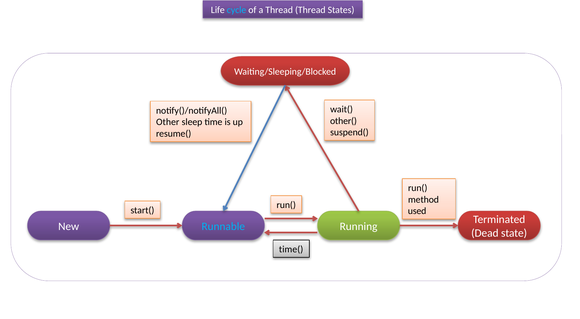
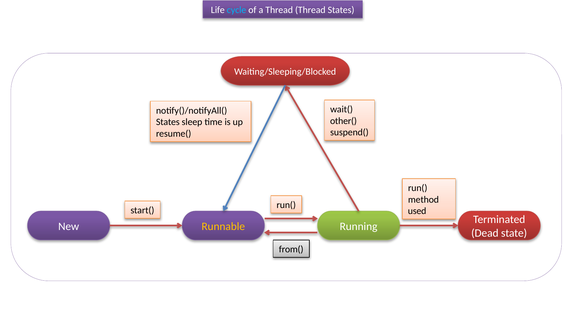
Other at (168, 122): Other -> States
Runnable colour: light blue -> yellow
time(: time( -> from(
